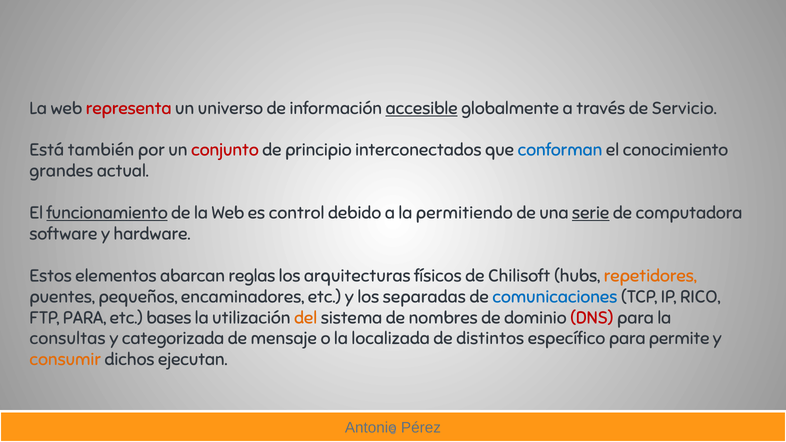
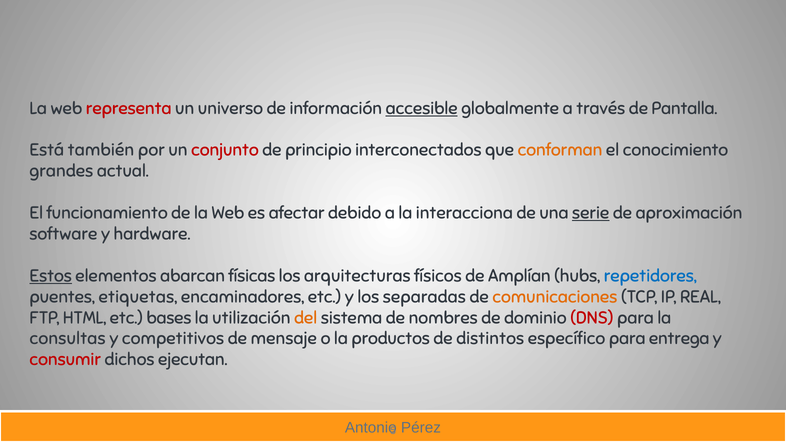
Servicio: Servicio -> Pantalla
conforman colour: blue -> orange
funcionamiento underline: present -> none
control: control -> afectar
permitiendo: permitiendo -> interacciona
computadora: computadora -> aproximación
Estos underline: none -> present
reglas: reglas -> físicas
Chilisoft: Chilisoft -> Amplían
repetidores colour: orange -> blue
pequeños: pequeños -> etiquetas
comunicaciones colour: blue -> orange
RICO: RICO -> REAL
FTP PARA: PARA -> HTML
categorizada: categorizada -> competitivos
localizada: localizada -> productos
permite: permite -> entrega
consumir colour: orange -> red
